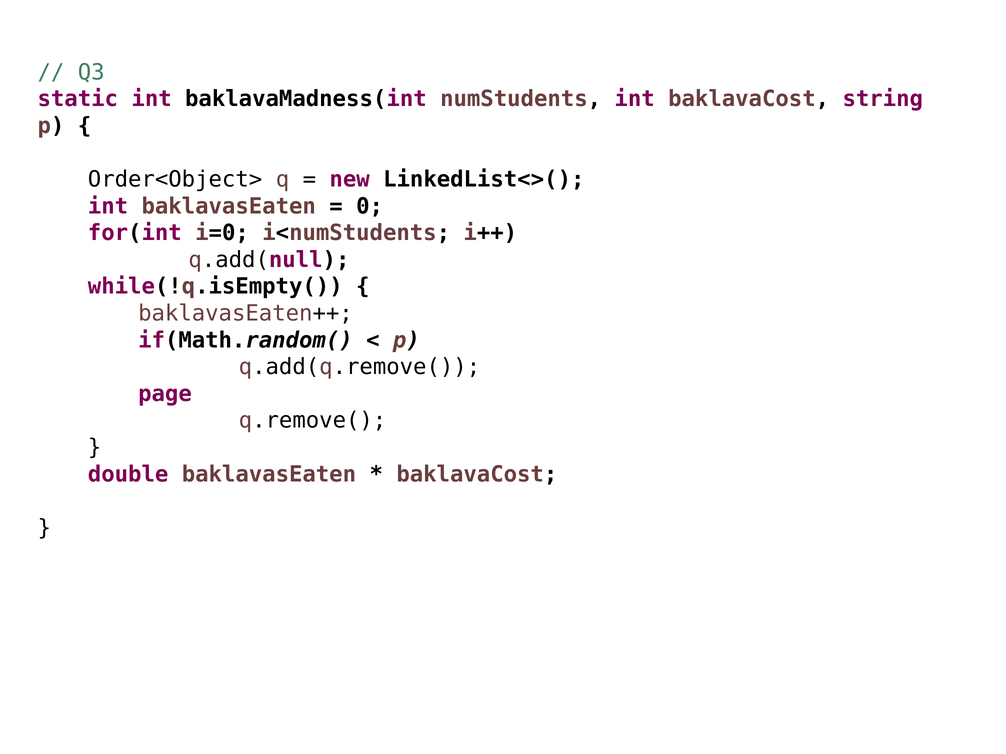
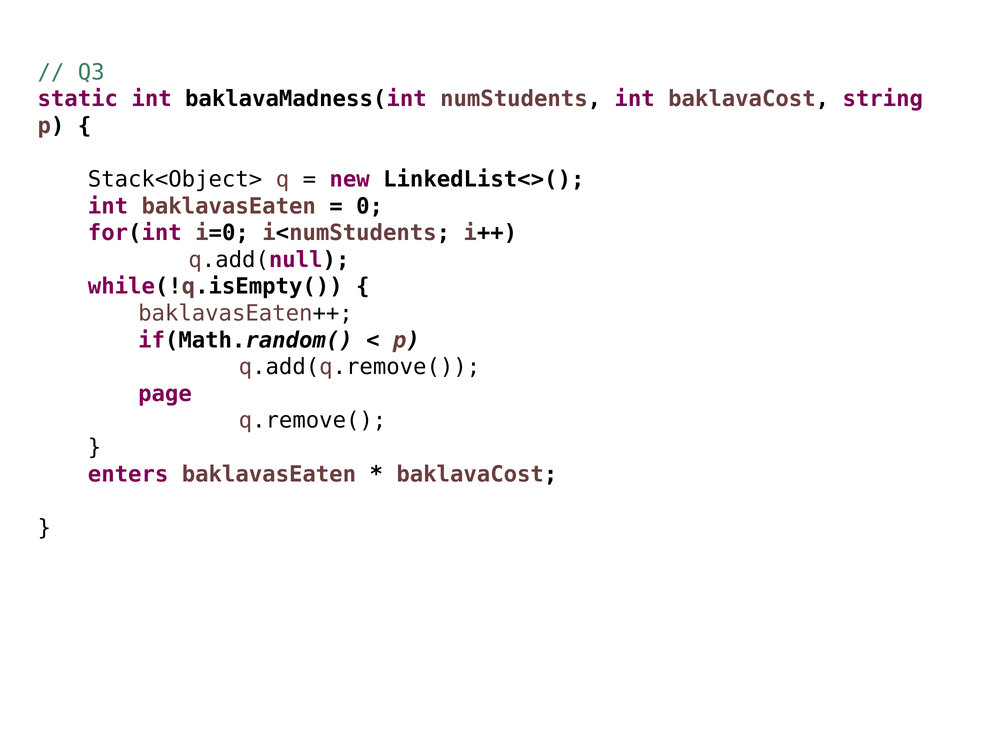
Order<Object>: Order<Object> -> Stack<Object>
double: double -> enters
